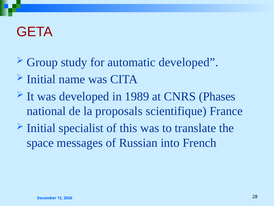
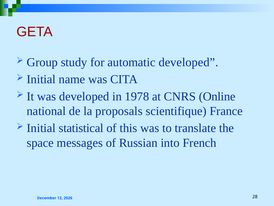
1989: 1989 -> 1978
Phases: Phases -> Online
specialist: specialist -> statistical
